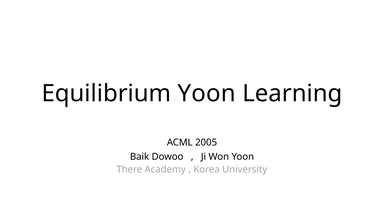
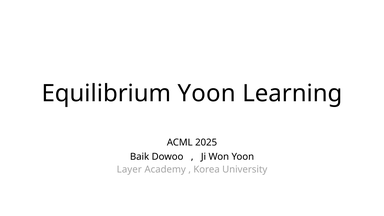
2005: 2005 -> 2025
There: There -> Layer
